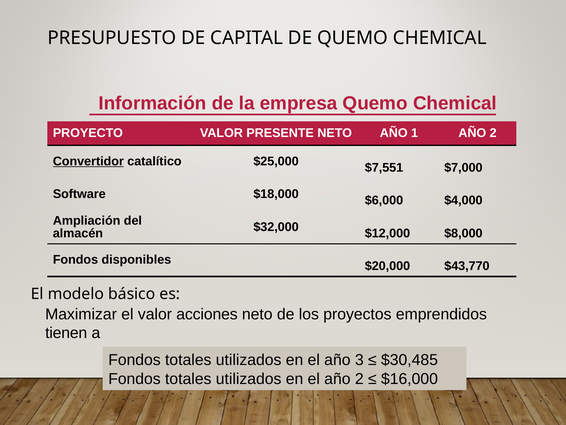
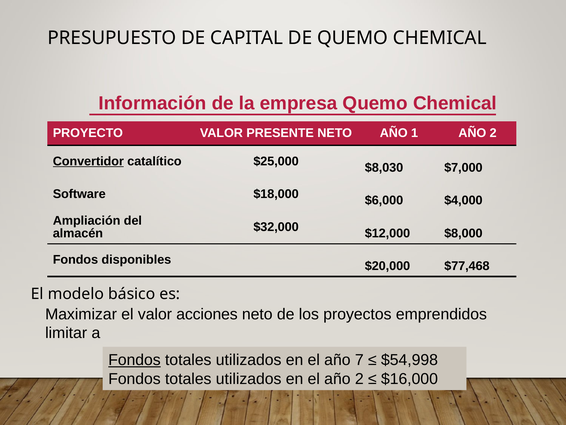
$7,551: $7,551 -> $8,030
$43,770: $43,770 -> $77,468
tienen: tienen -> limitar
Fondos at (134, 360) underline: none -> present
3: 3 -> 7
$30,485: $30,485 -> $54,998
